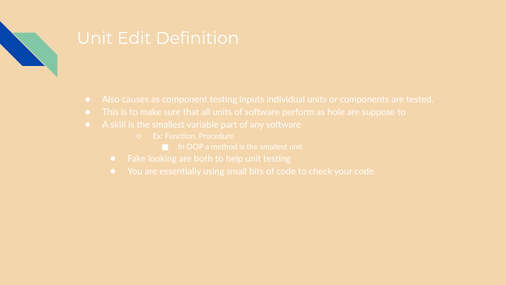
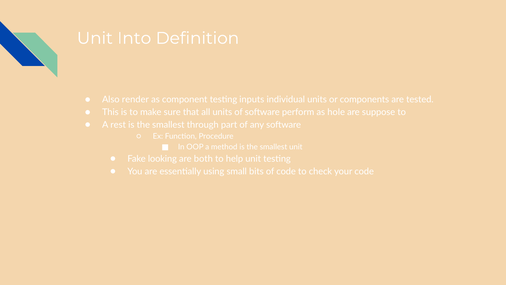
Edit: Edit -> Into
causes: causes -> render
skill: skill -> rest
variable: variable -> through
